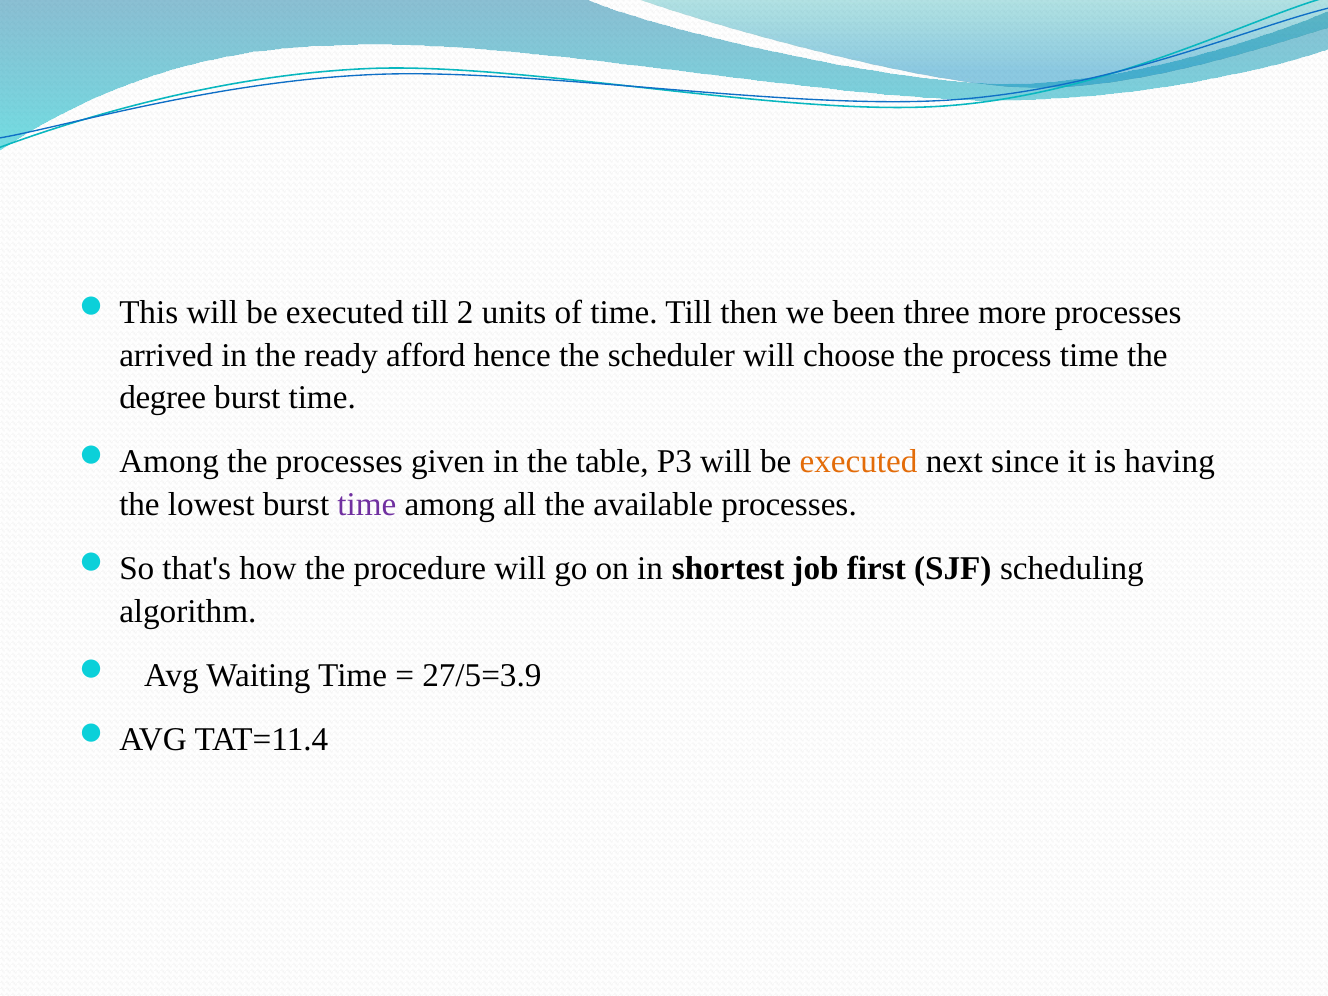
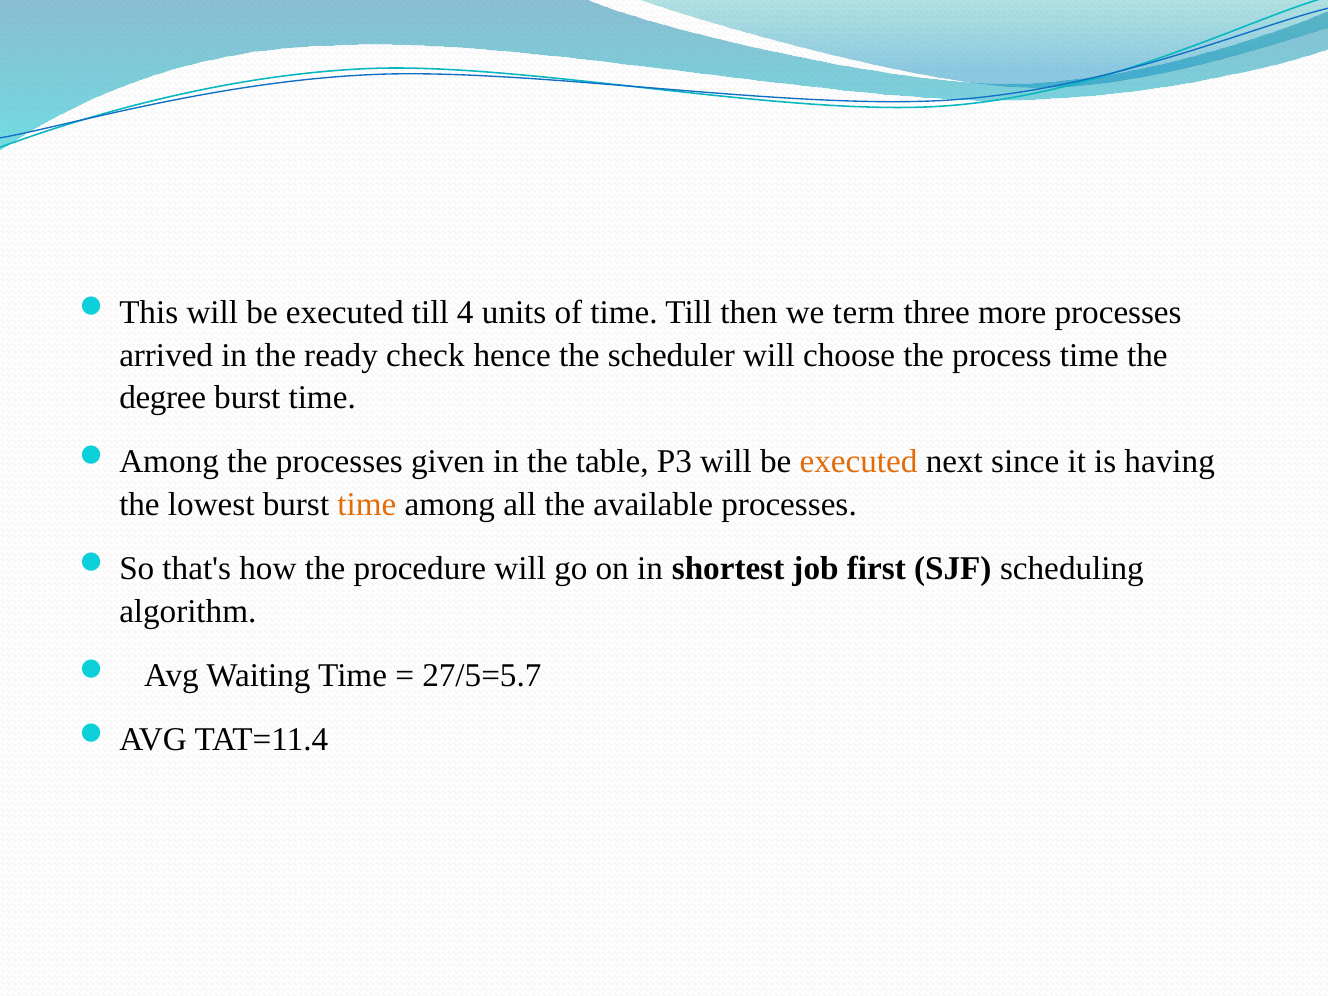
2: 2 -> 4
been: been -> term
afford: afford -> check
time at (367, 504) colour: purple -> orange
27/5=3.9: 27/5=3.9 -> 27/5=5.7
